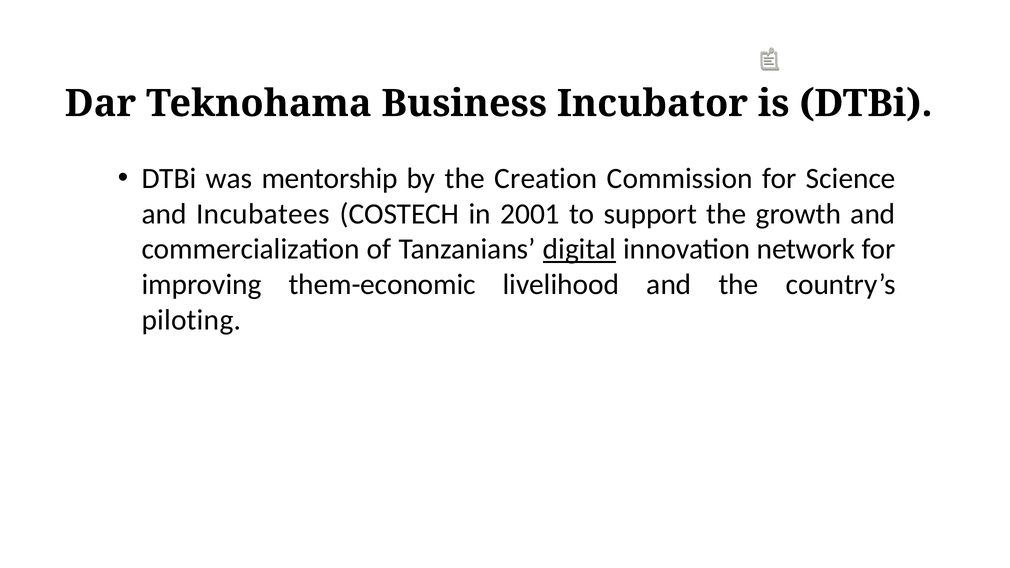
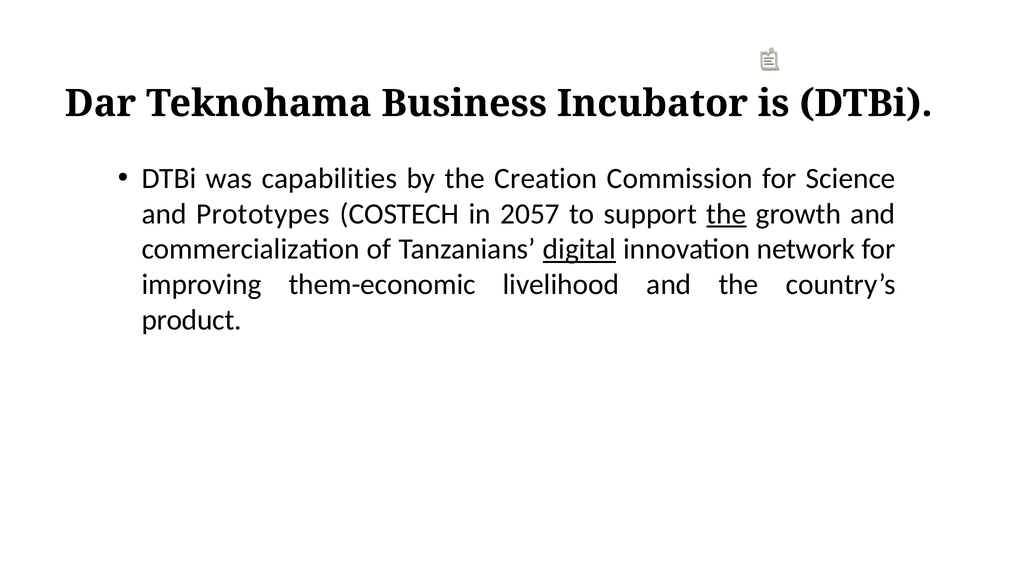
mentorship: mentorship -> capabilities
Incubatees: Incubatees -> Prototypes
2001: 2001 -> 2057
the at (726, 214) underline: none -> present
piloting: piloting -> product
